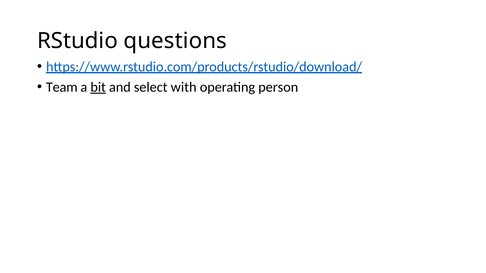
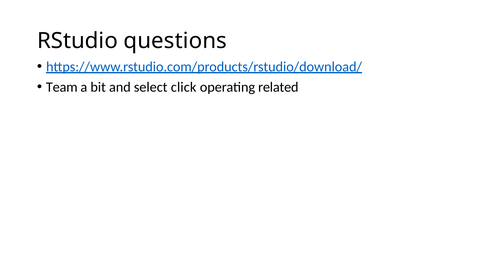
bit underline: present -> none
with: with -> click
person: person -> related
